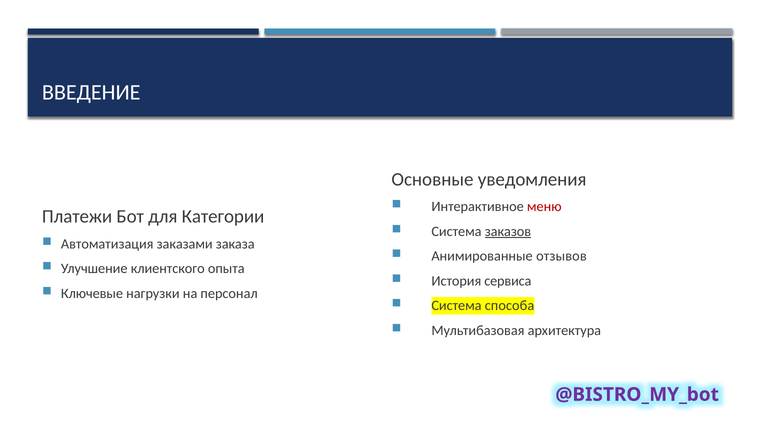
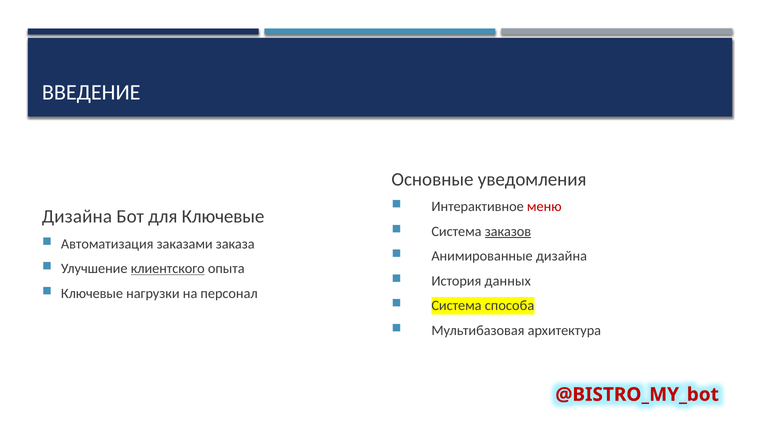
Платежи at (77, 216): Платежи -> Дизайна
для Категории: Категории -> Ключевые
отзывов at (561, 256): отзывов -> дизайна
клиентского underline: none -> present
сервиса: сервиса -> данных
@BISTRO_MY_bot colour: purple -> red
